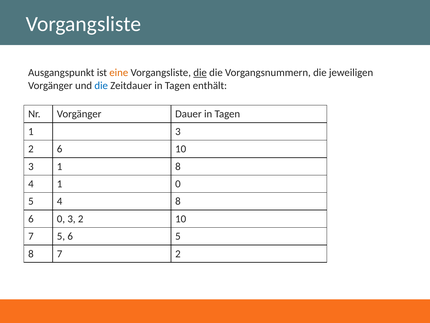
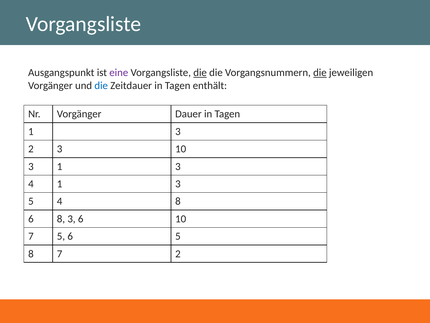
eine colour: orange -> purple
die at (320, 72) underline: none -> present
2 6: 6 -> 3
3 1 8: 8 -> 3
4 1 0: 0 -> 3
6 0: 0 -> 8
2 at (81, 219): 2 -> 6
